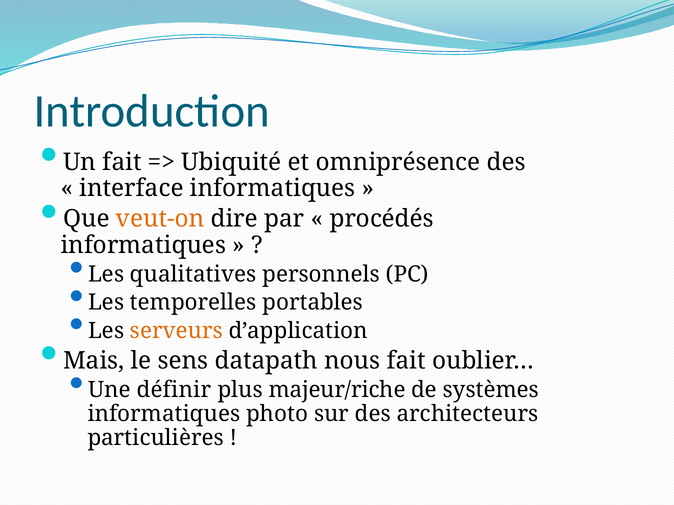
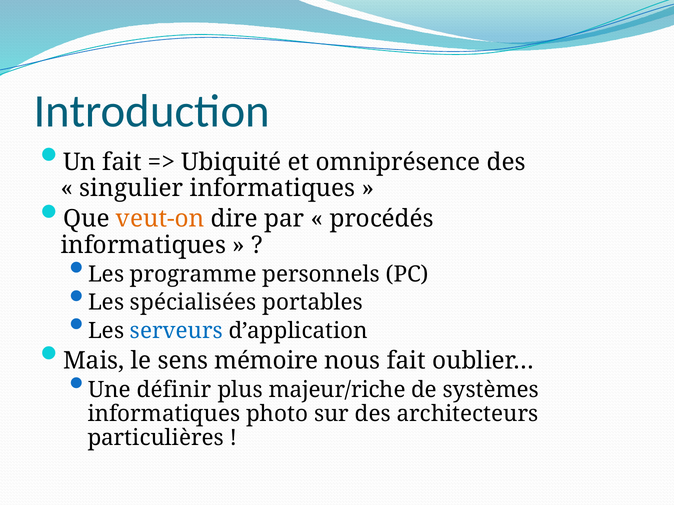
interface: interface -> singulier
qualitatives: qualitatives -> programme
temporelles: temporelles -> spécialisées
serveurs colour: orange -> blue
datapath: datapath -> mémoire
